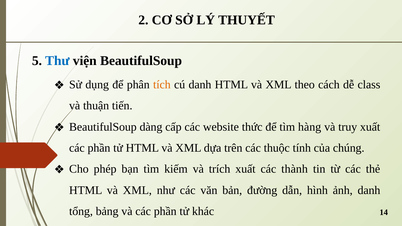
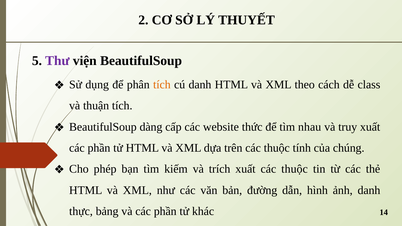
Thư colour: blue -> purple
thuận tiến: tiến -> tích
hàng: hàng -> nhau
xuất các thành: thành -> thuộc
tổng: tổng -> thực
